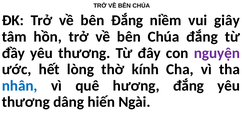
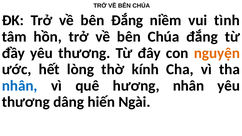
giây: giây -> tình
nguyện colour: purple -> orange
hương đắng: đắng -> nhân
